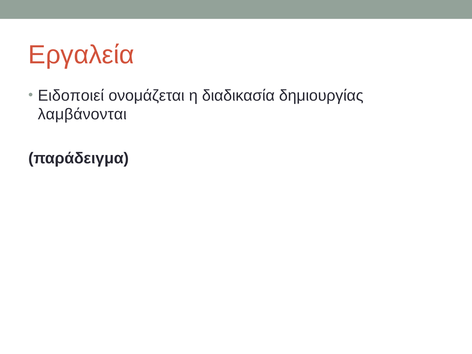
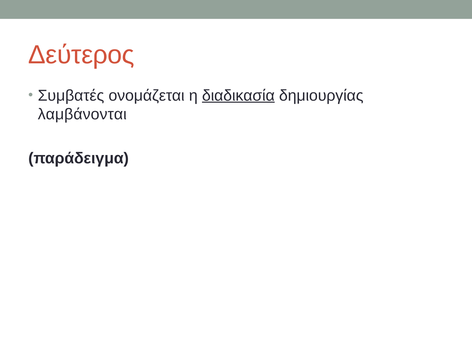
Εργαλεία: Εργαλεία -> Δεύτερος
Ειδοποιεί: Ειδοποιεί -> Συμβατές
διαδικασία underline: none -> present
